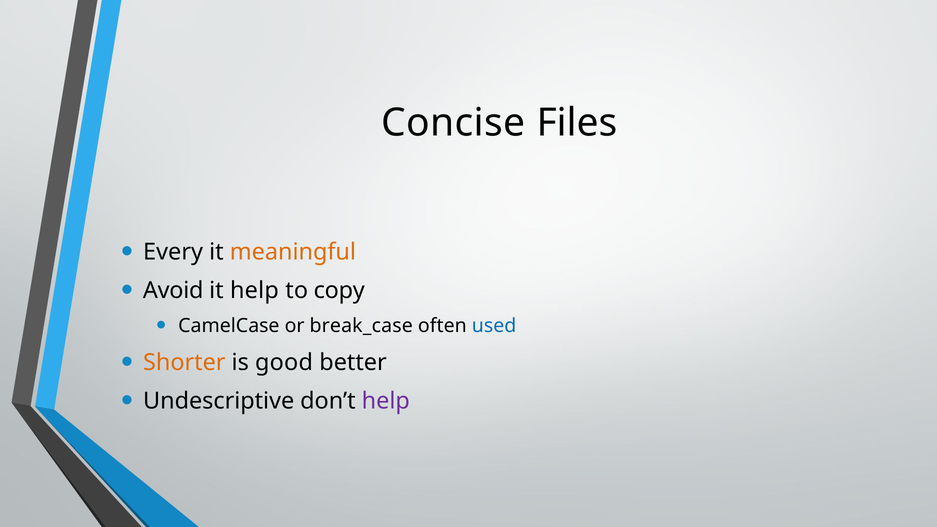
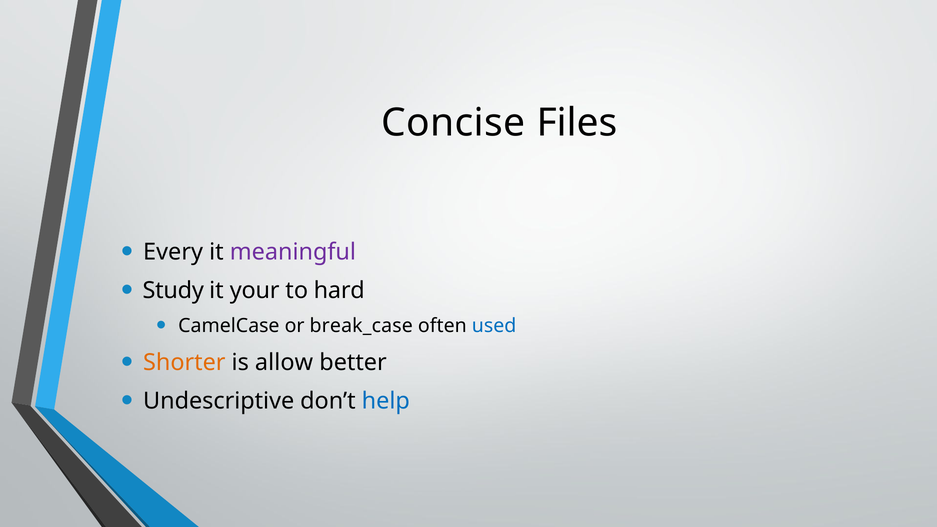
meaningful colour: orange -> purple
Avoid: Avoid -> Study
it help: help -> your
copy: copy -> hard
good: good -> allow
help at (386, 401) colour: purple -> blue
